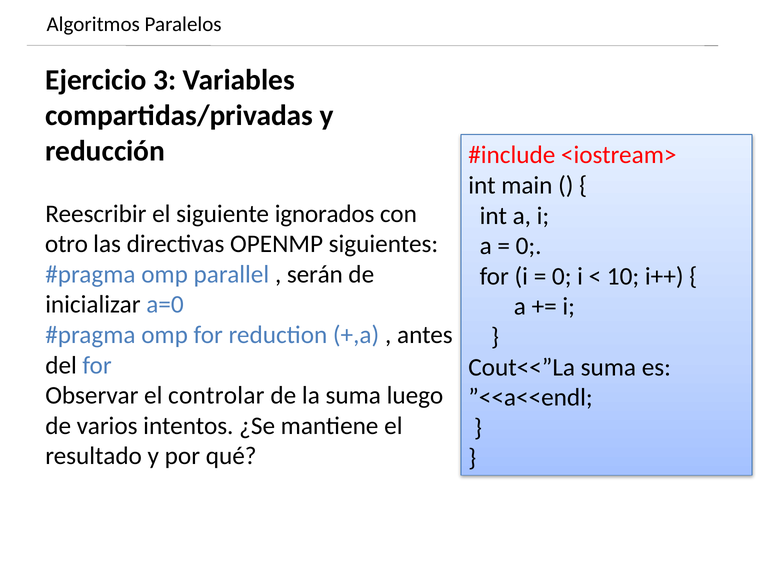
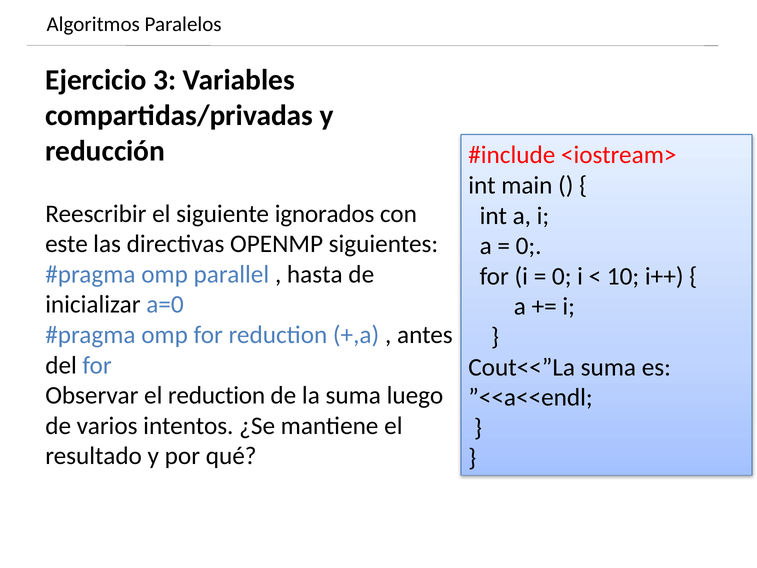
otro: otro -> este
serán: serán -> hasta
el controlar: controlar -> reduction
